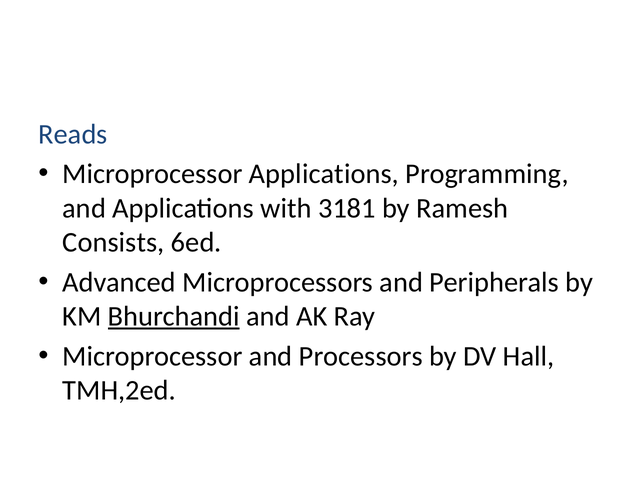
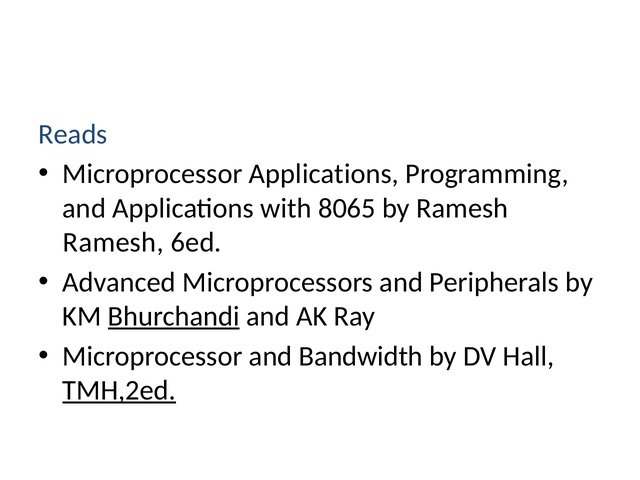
3181: 3181 -> 8065
Consists at (113, 242): Consists -> Ramesh
Processors: Processors -> Bandwidth
TMH,2ed underline: none -> present
